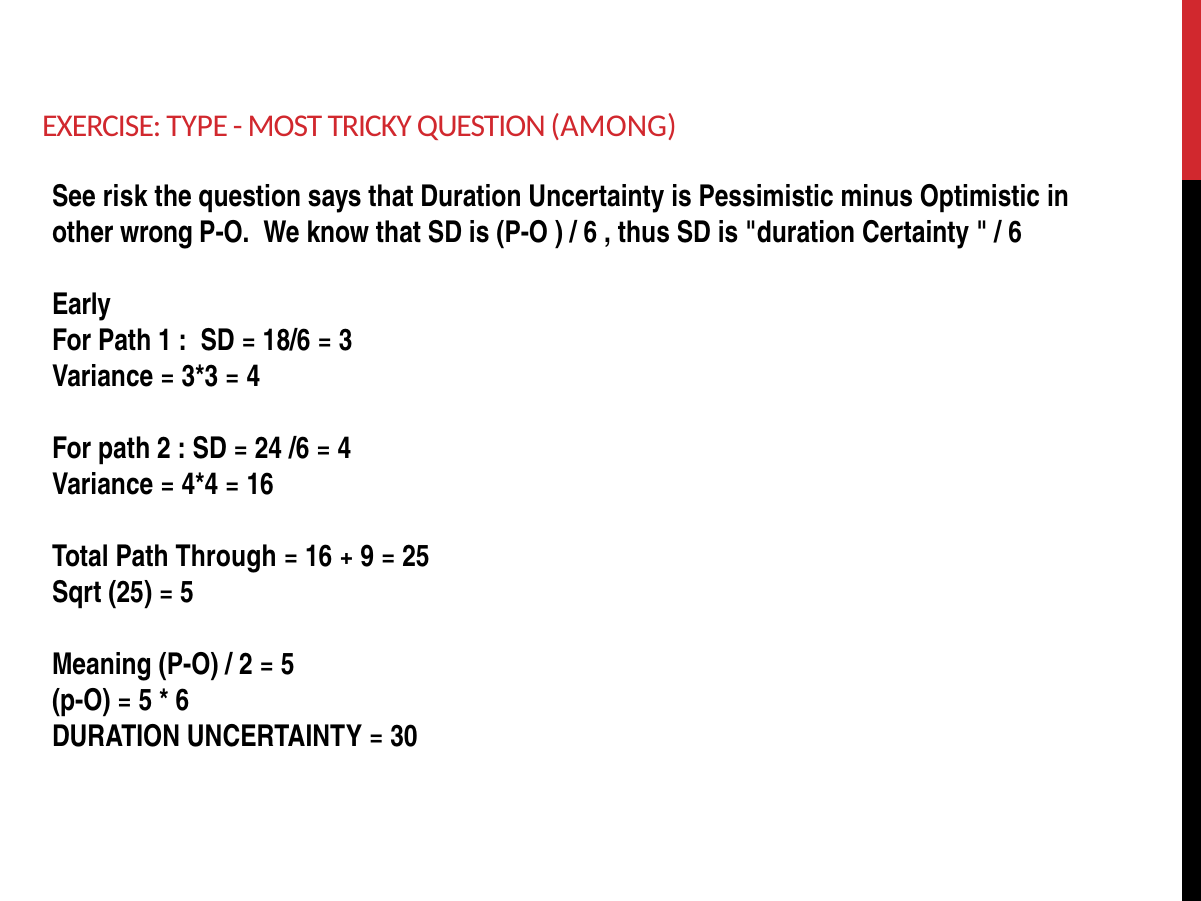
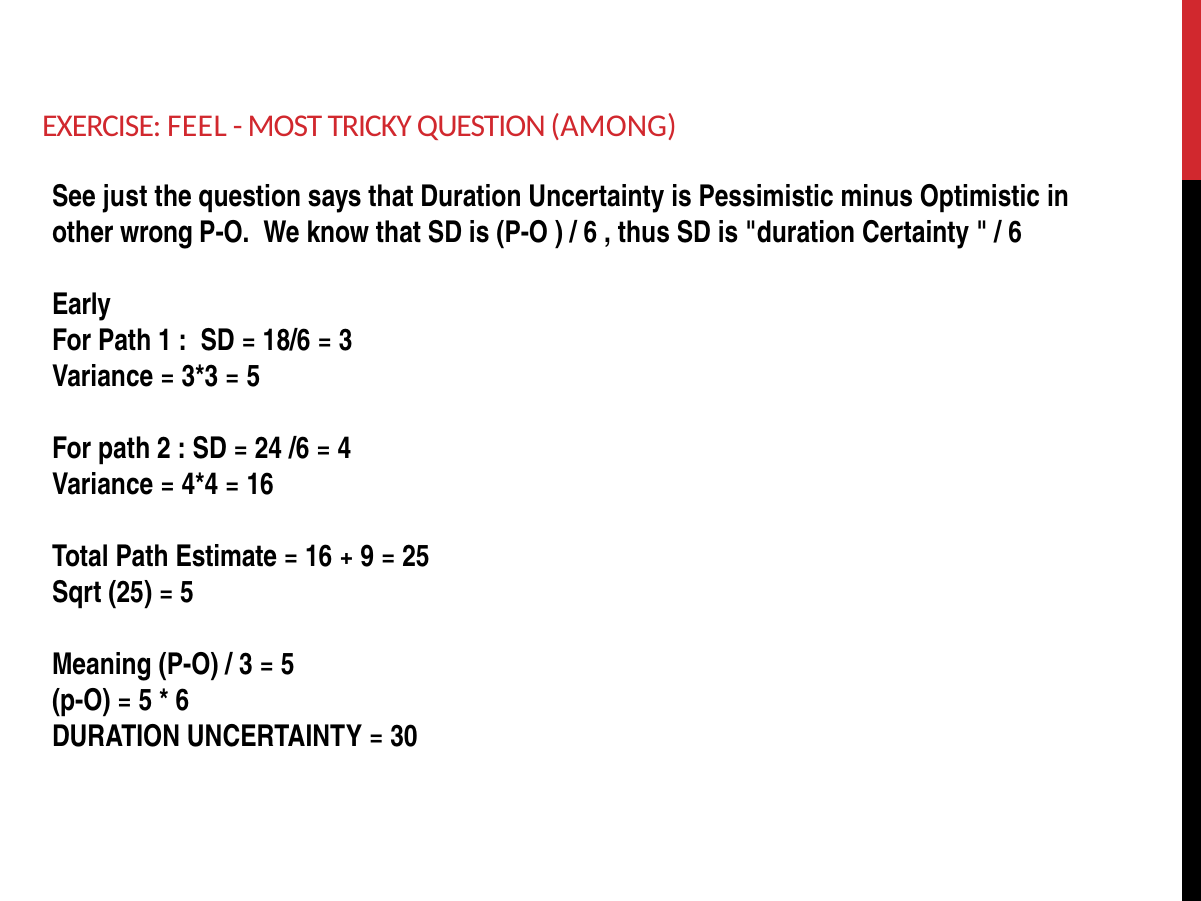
TYPE: TYPE -> FEEL
risk: risk -> just
4 at (253, 376): 4 -> 5
Through: Through -> Estimate
2 at (246, 665): 2 -> 3
